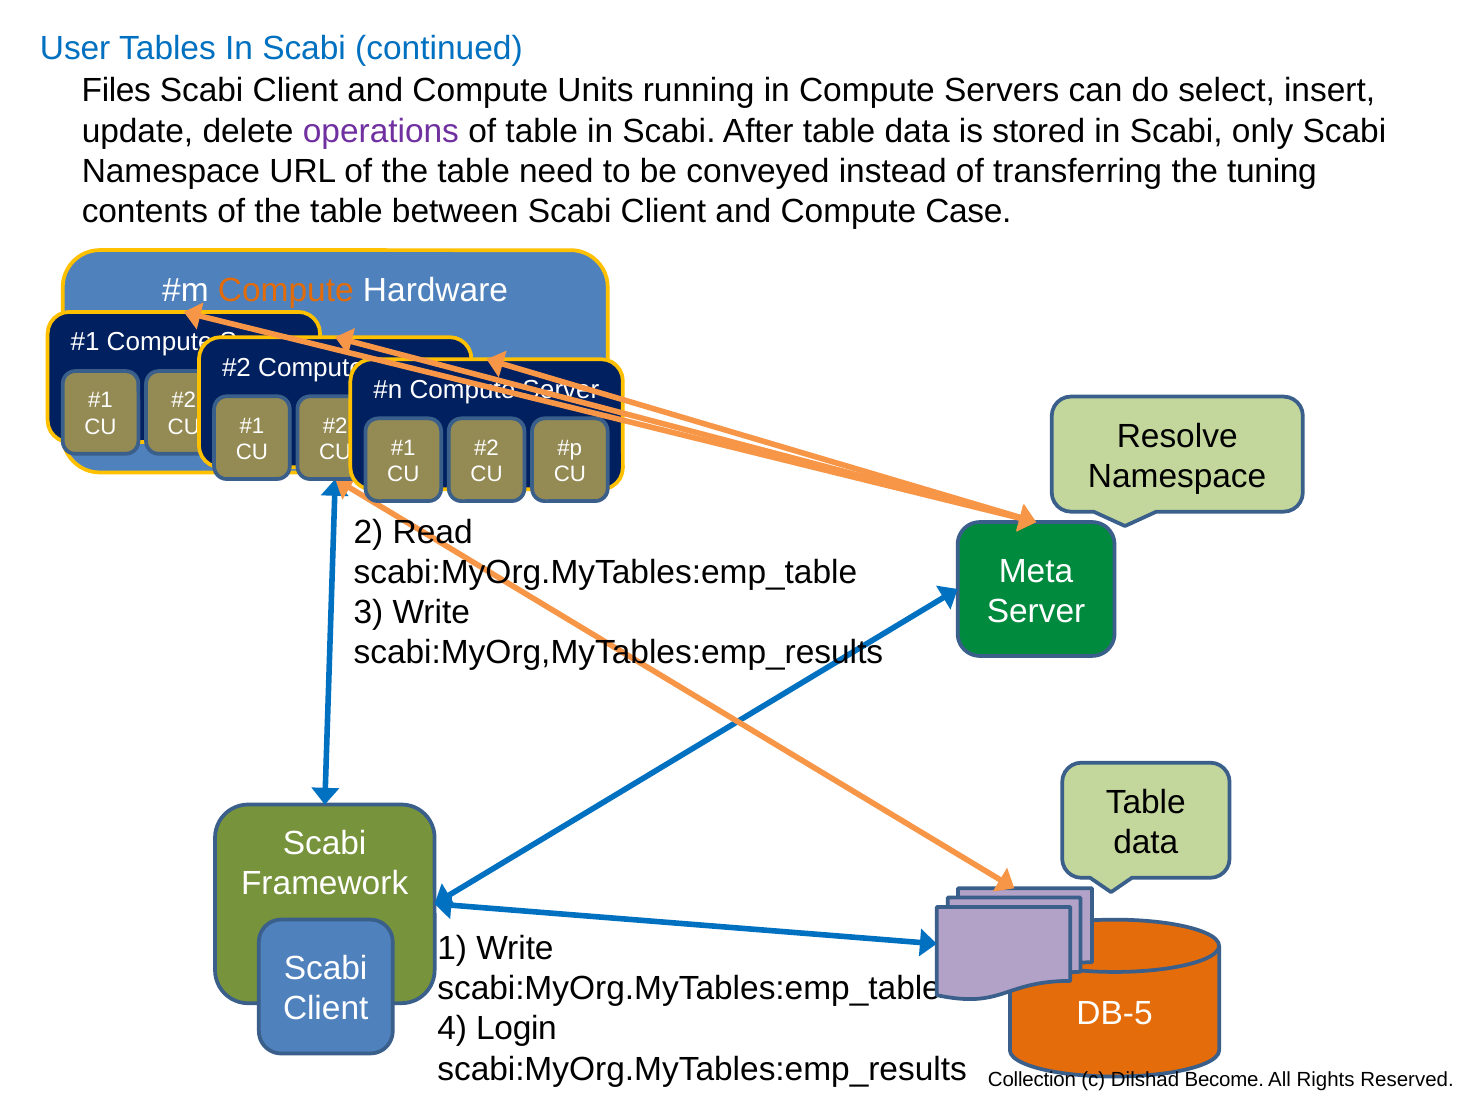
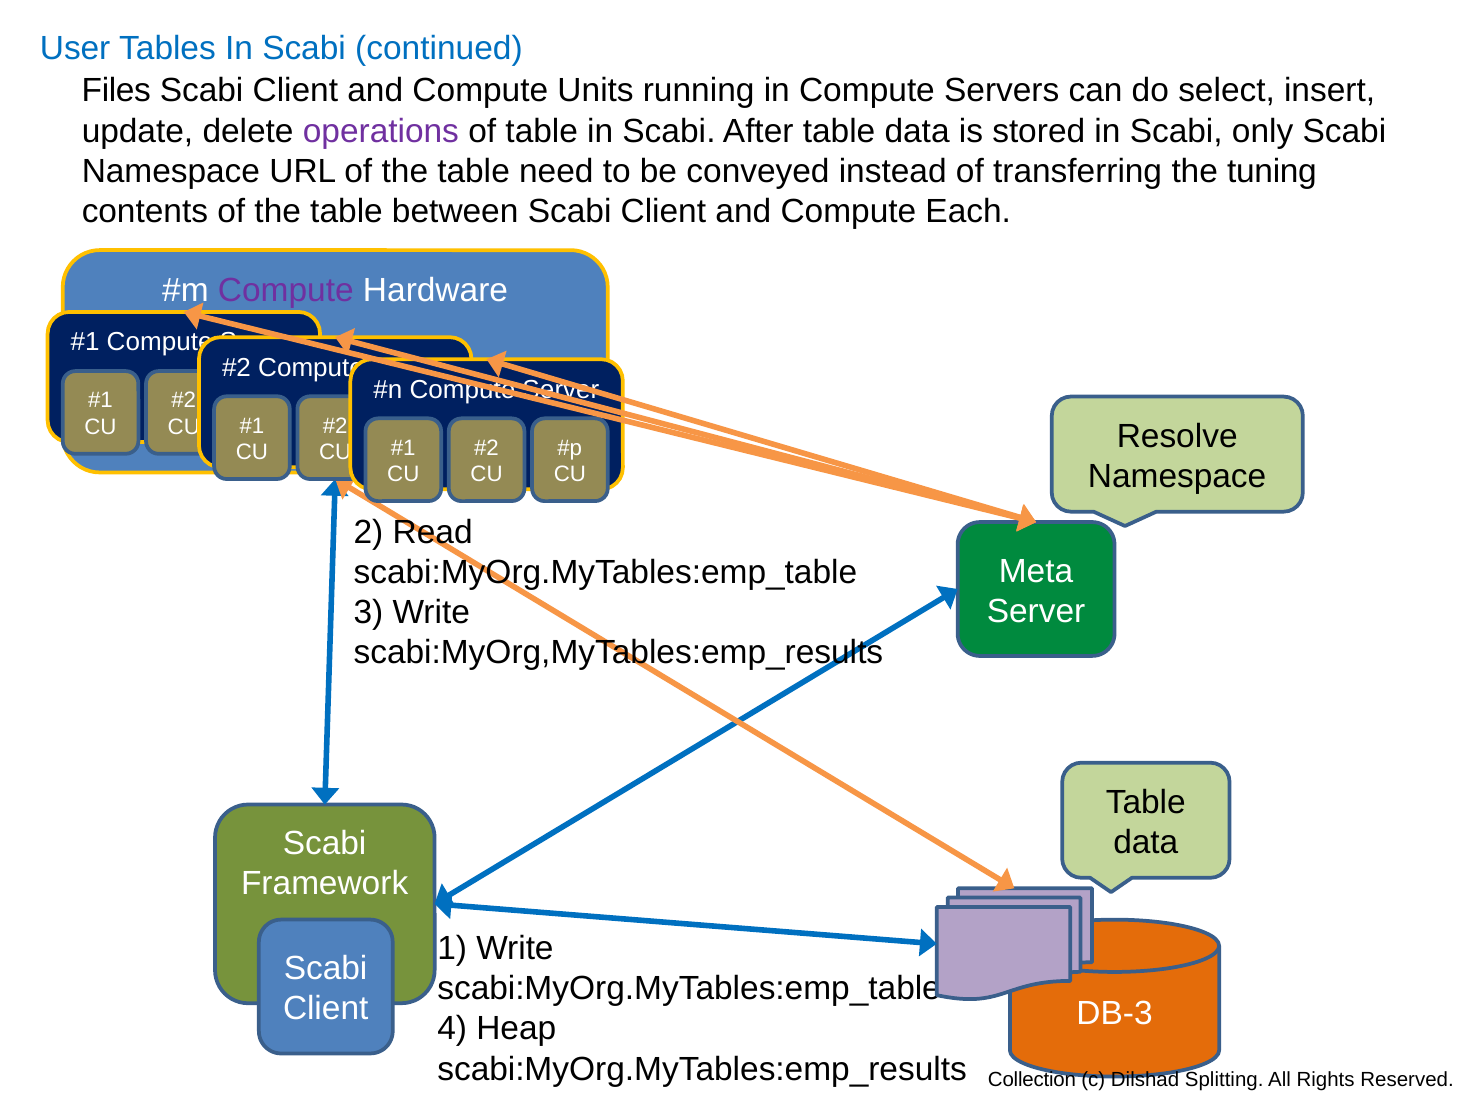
Case: Case -> Each
Compute at (286, 290) colour: orange -> purple
DB-5: DB-5 -> DB-3
Login: Login -> Heap
Become: Become -> Splitting
